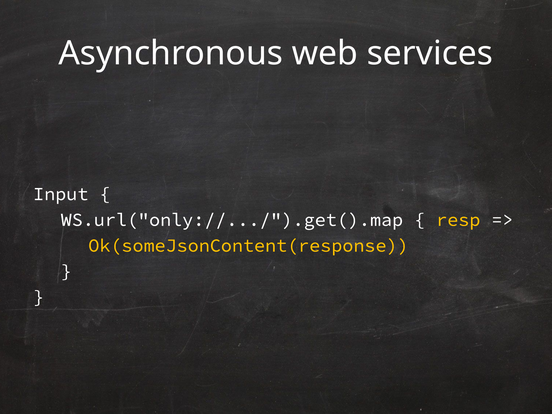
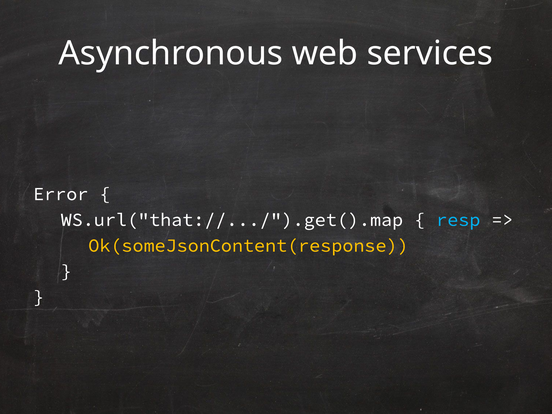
Input: Input -> Error
WS.url("only://.../").get().map: WS.url("only://.../").get().map -> WS.url("that://.../").get().map
resp colour: yellow -> light blue
